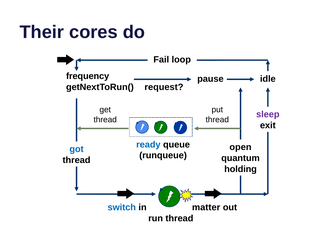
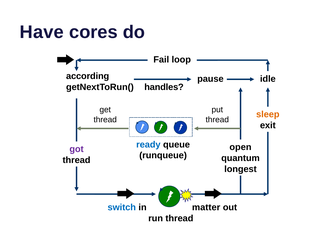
Their: Their -> Have
frequency: frequency -> according
request: request -> handles
sleep colour: purple -> orange
got colour: blue -> purple
holding: holding -> longest
